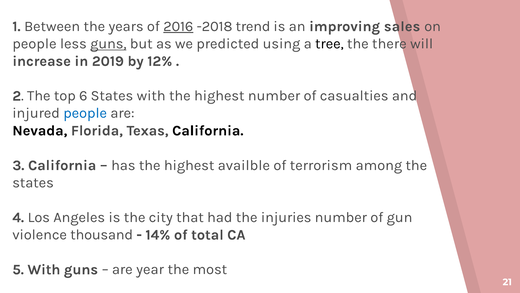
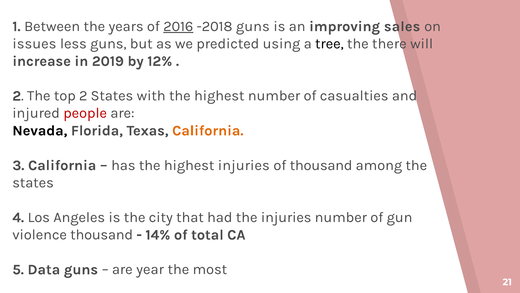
-2018 trend: trend -> guns
people at (34, 44): people -> issues
guns at (108, 44) underline: present -> none
top 6: 6 -> 2
people at (85, 113) colour: blue -> red
California at (208, 130) colour: black -> orange
highest availble: availble -> injuries
of terrorism: terrorism -> thousand
5 With: With -> Data
